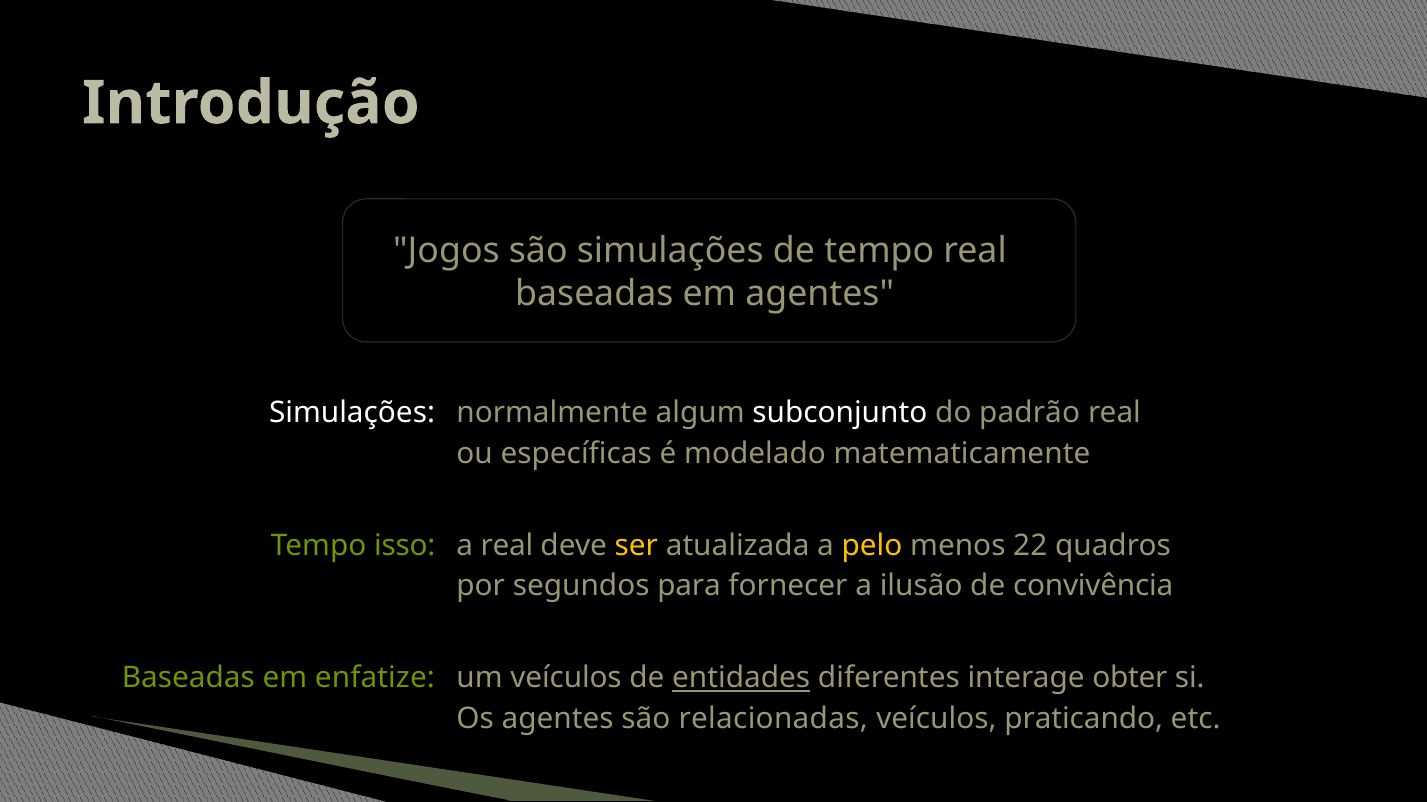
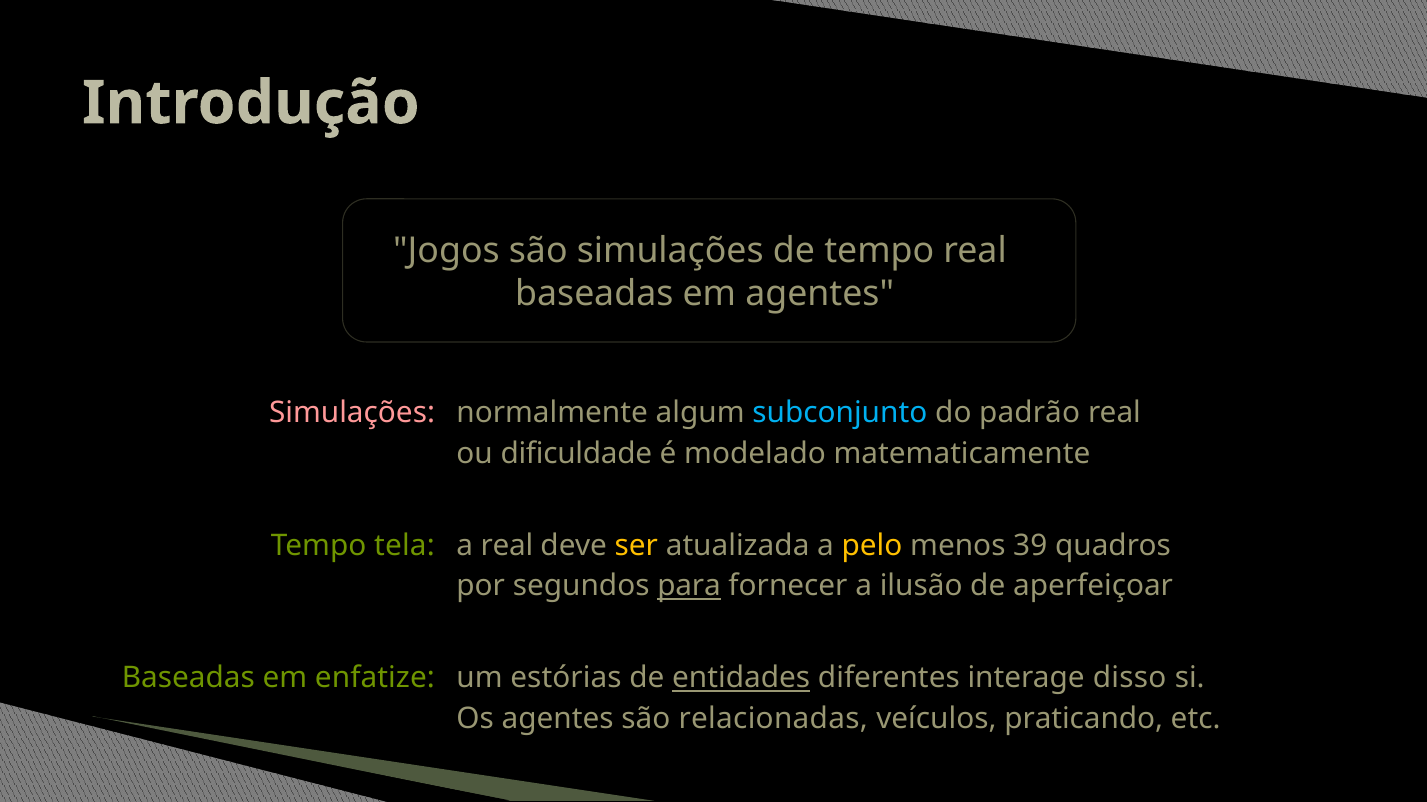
Simulações at (352, 413) colour: white -> pink
subconjunto colour: white -> light blue
específicas: específicas -> dificuldade
isso: isso -> tela
22: 22 -> 39
para underline: none -> present
convivência: convivência -> aperfeiçoar
um veículos: veículos -> estórias
obter: obter -> disso
